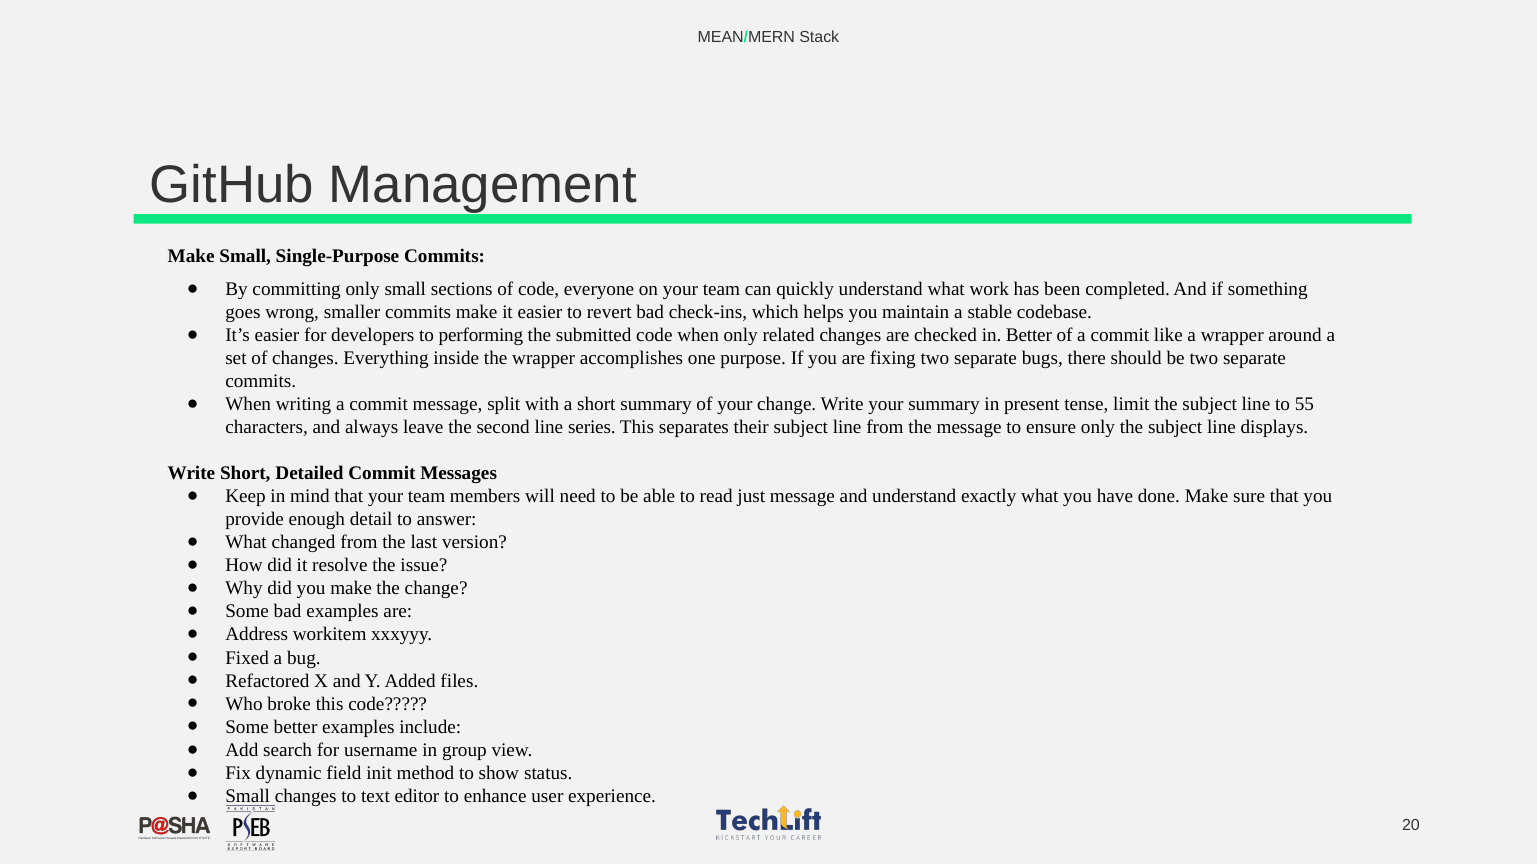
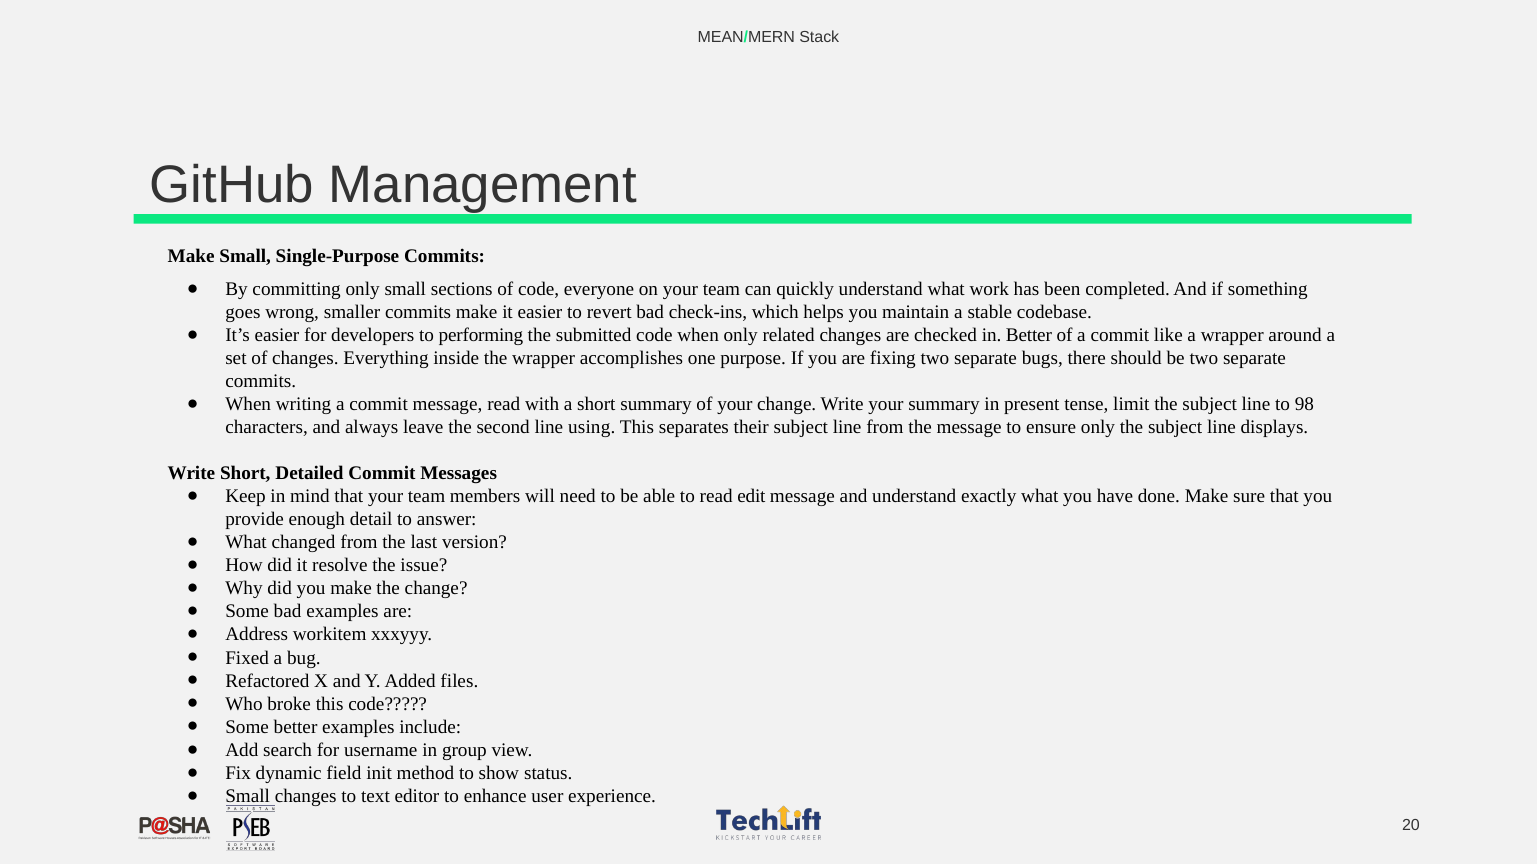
message split: split -> read
55: 55 -> 98
series: series -> using
just: just -> edit
